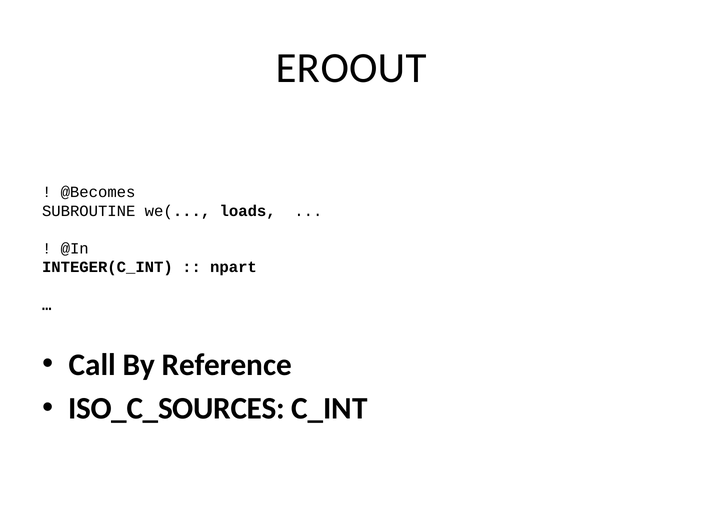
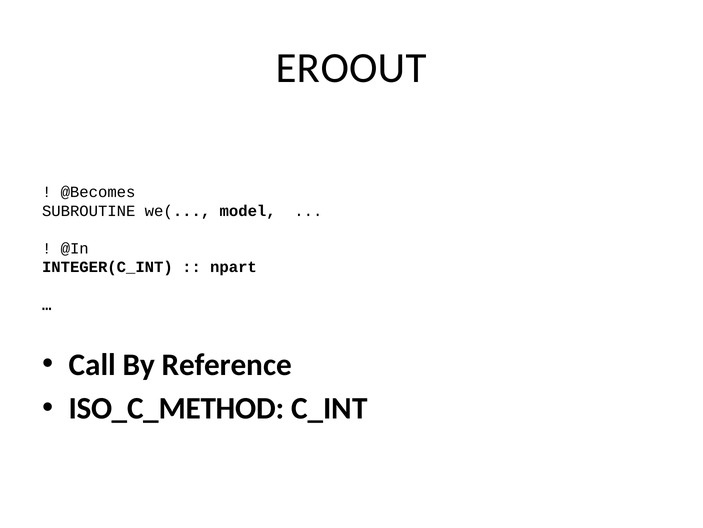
loads: loads -> model
ISO_C_SOURCES: ISO_C_SOURCES -> ISO_C_METHOD
